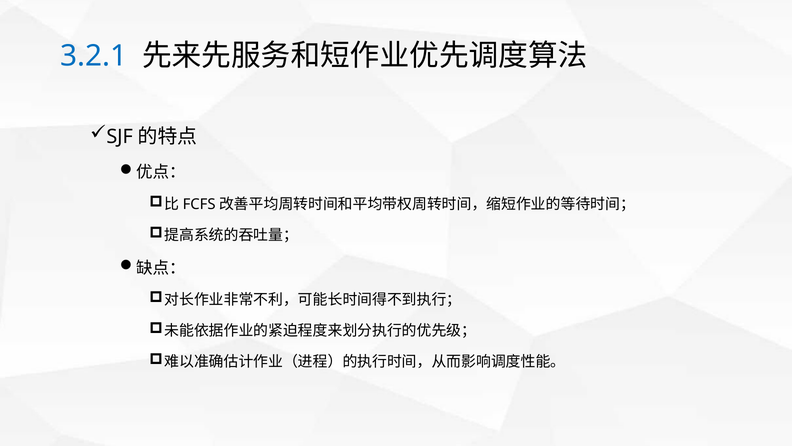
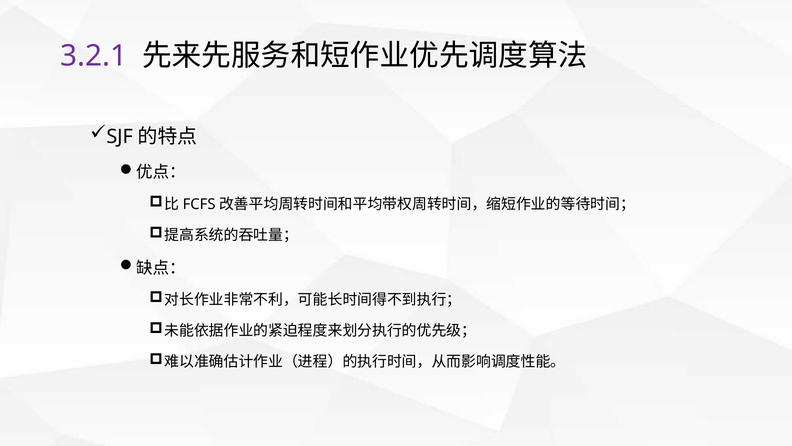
3.2.1 colour: blue -> purple
